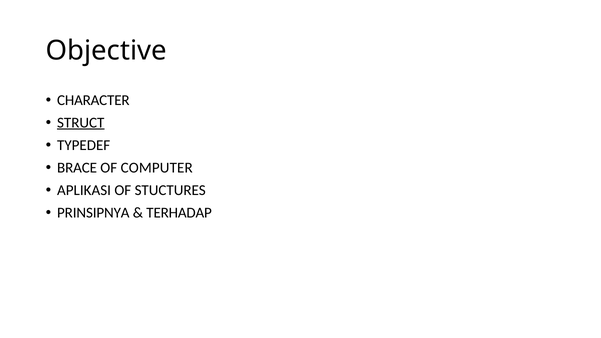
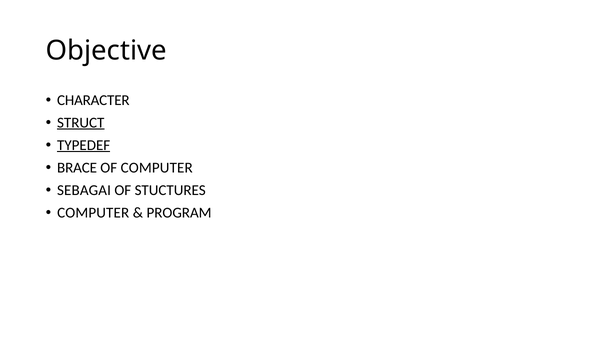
TYPEDEF underline: none -> present
APLIKASI: APLIKASI -> SEBAGAI
PRINSIPNYA at (93, 213): PRINSIPNYA -> COMPUTER
TERHADAP: TERHADAP -> PROGRAM
